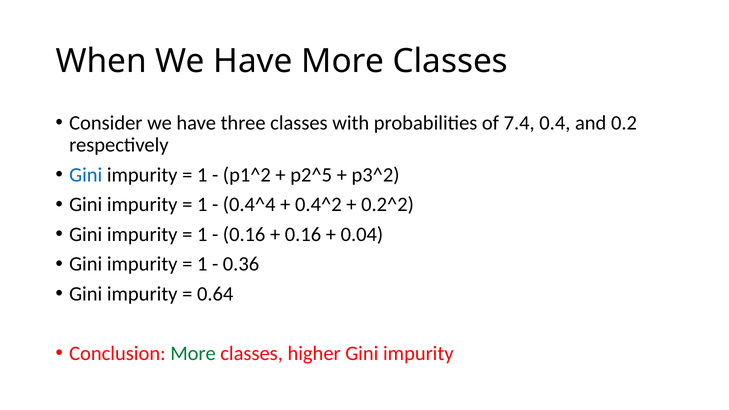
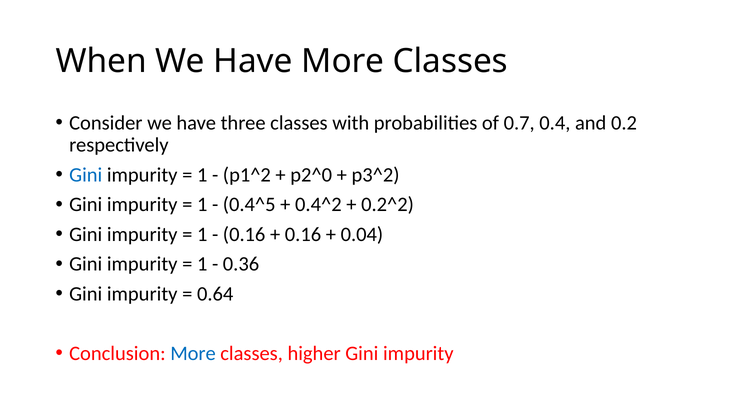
7.4: 7.4 -> 0.7
p2^5: p2^5 -> p2^0
0.4^4: 0.4^4 -> 0.4^5
More at (193, 353) colour: green -> blue
